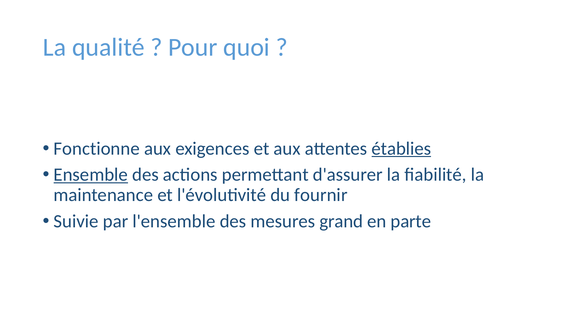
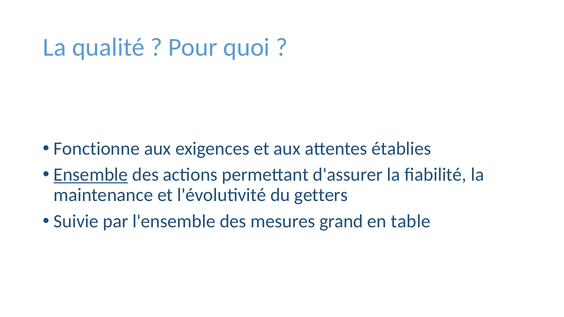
établies underline: present -> none
fournir: fournir -> getters
parte: parte -> table
